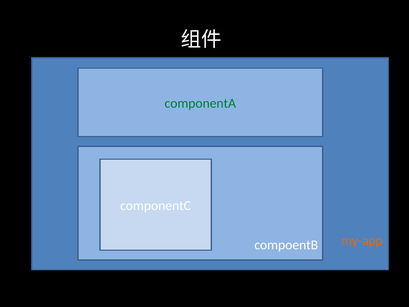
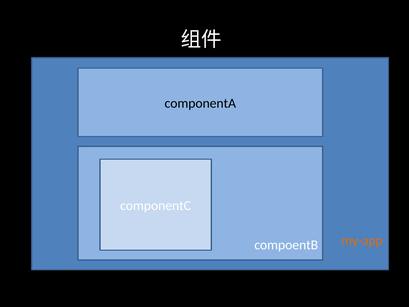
componentA colour: green -> black
